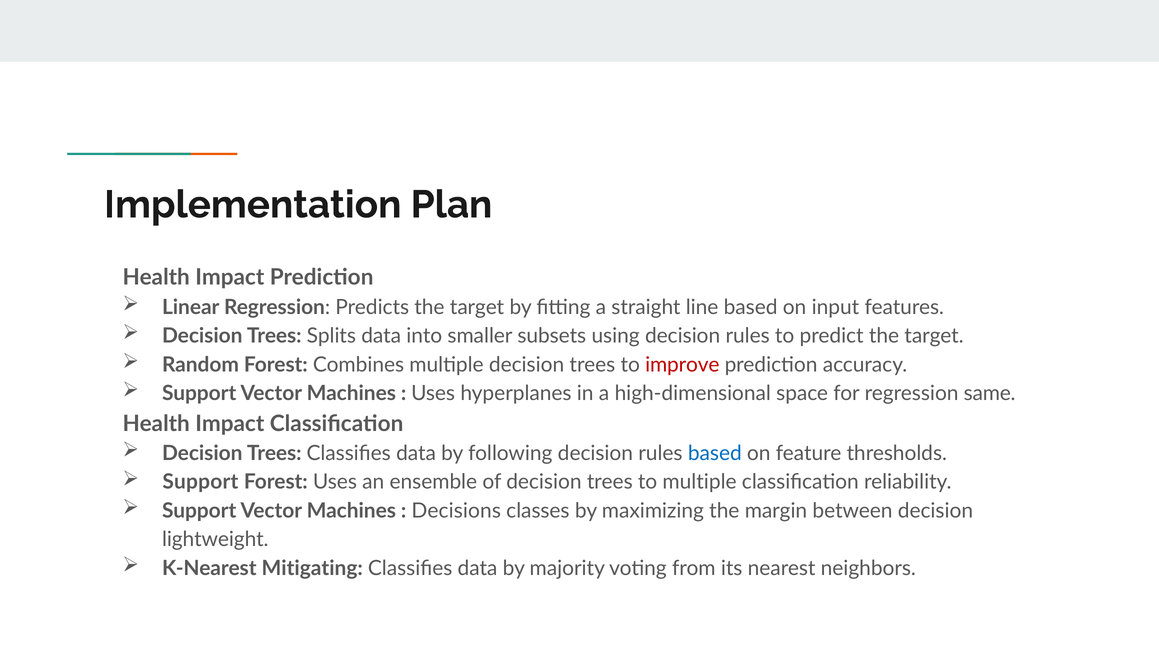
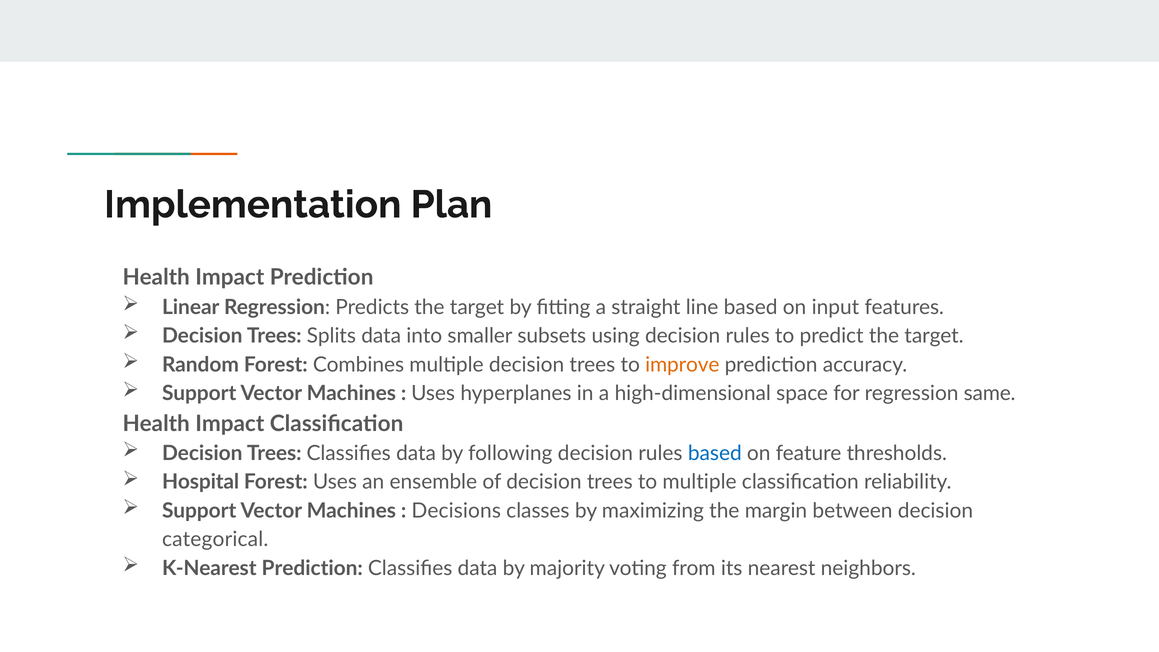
improve colour: red -> orange
Support at (200, 482): Support -> Hospital
lightweight: lightweight -> categorical
K-Nearest Mitigating: Mitigating -> Prediction
